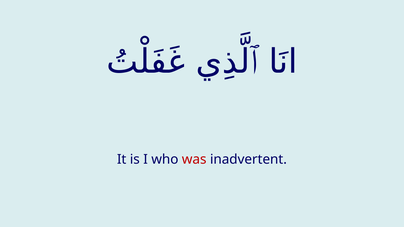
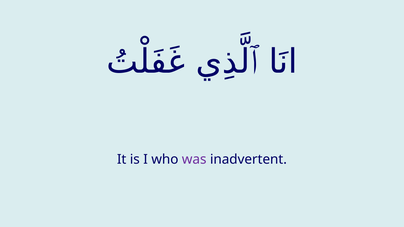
was colour: red -> purple
